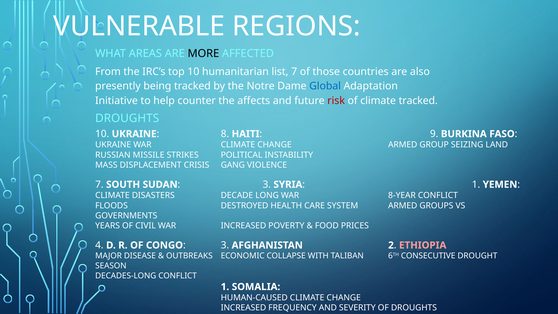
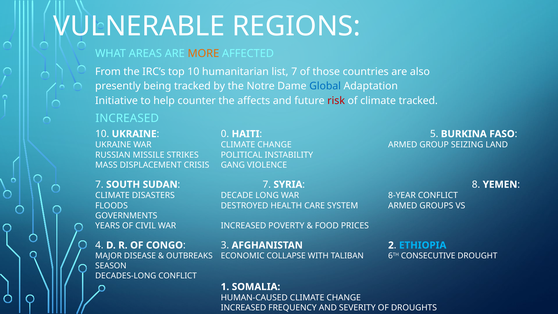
MORE colour: black -> orange
DROUGHTS at (127, 118): DROUGHTS -> INCREASED
8: 8 -> 0
9: 9 -> 5
SUDAN 3: 3 -> 7
SYRIA 1: 1 -> 8
ETHIOPIA colour: pink -> light blue
